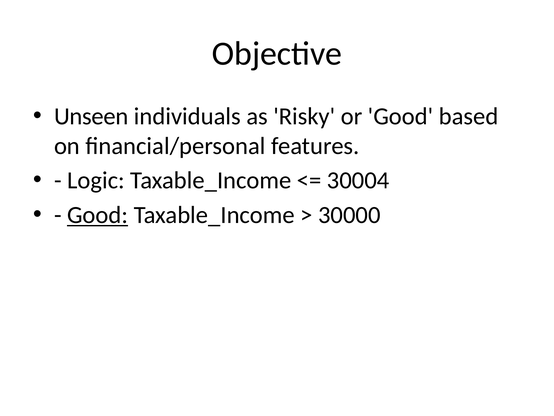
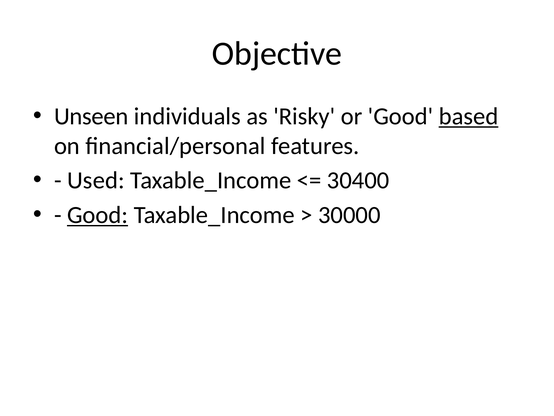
based underline: none -> present
Logic: Logic -> Used
30004: 30004 -> 30400
